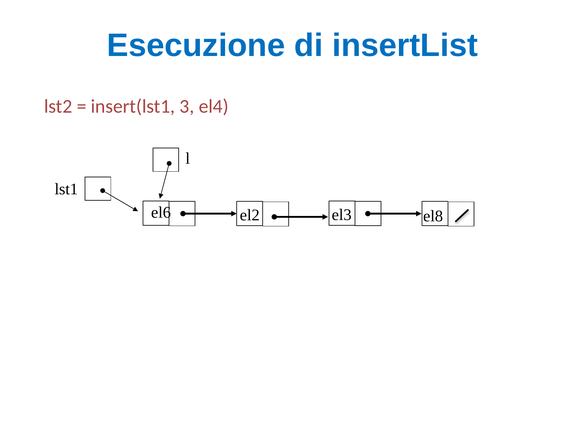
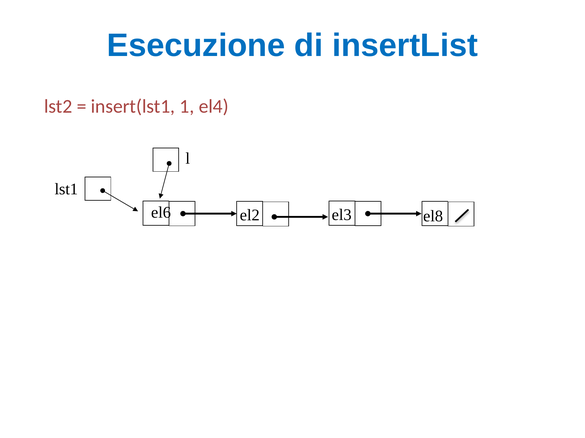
3: 3 -> 1
